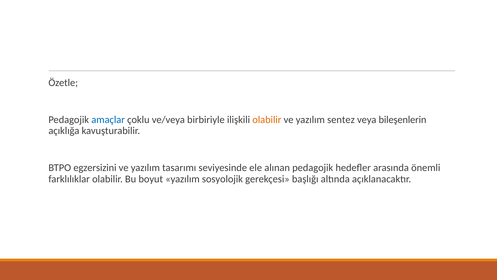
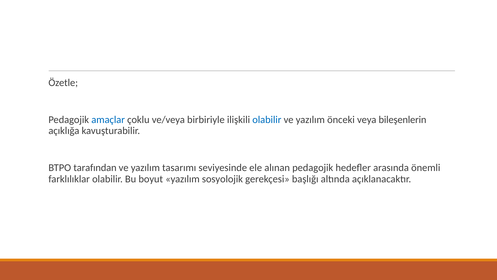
olabilir at (267, 119) colour: orange -> blue
sentez: sentez -> önceki
egzersizini: egzersizini -> tarafından
